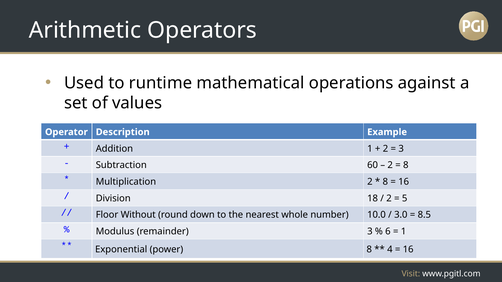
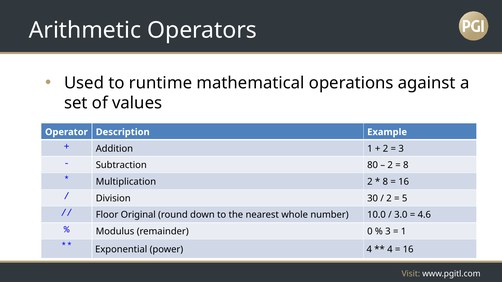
60: 60 -> 80
18: 18 -> 30
Without: Without -> Original
8.5: 8.5 -> 4.6
remainder 3: 3 -> 0
6 at (388, 232): 6 -> 3
power 8: 8 -> 4
